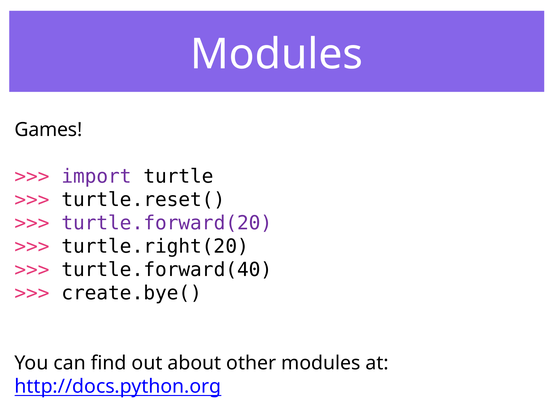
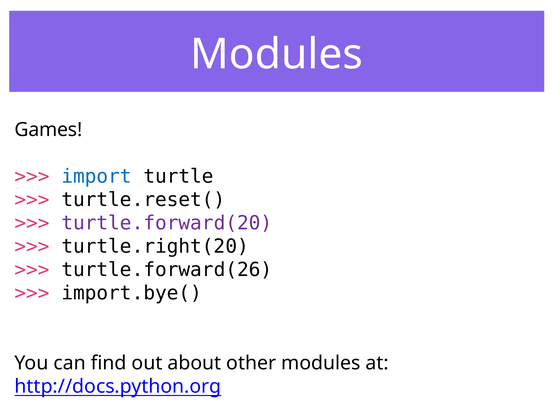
import colour: purple -> blue
turtle.forward(40: turtle.forward(40 -> turtle.forward(26
create.bye(: create.bye( -> import.bye(
